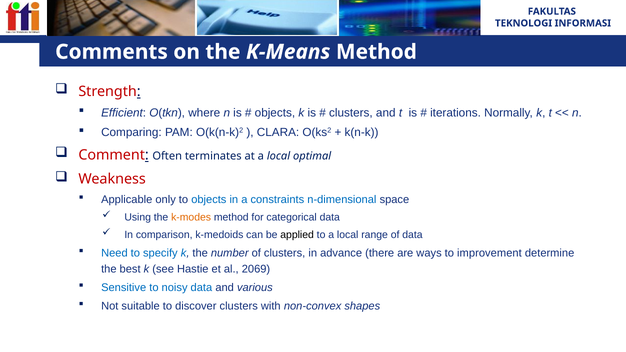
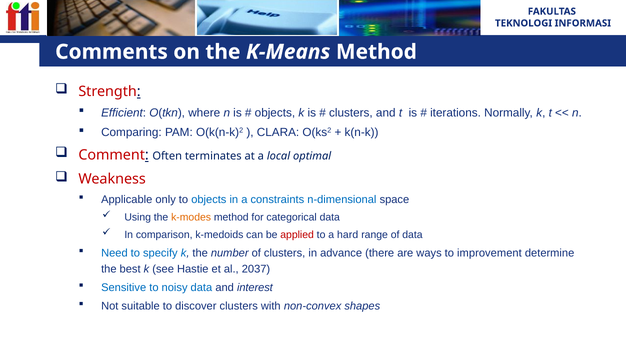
applied colour: black -> red
to a local: local -> hard
2069: 2069 -> 2037
various: various -> interest
